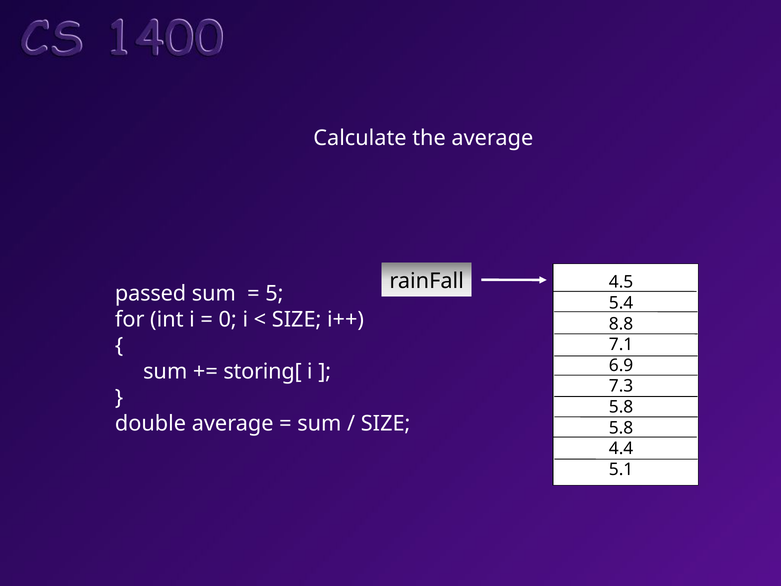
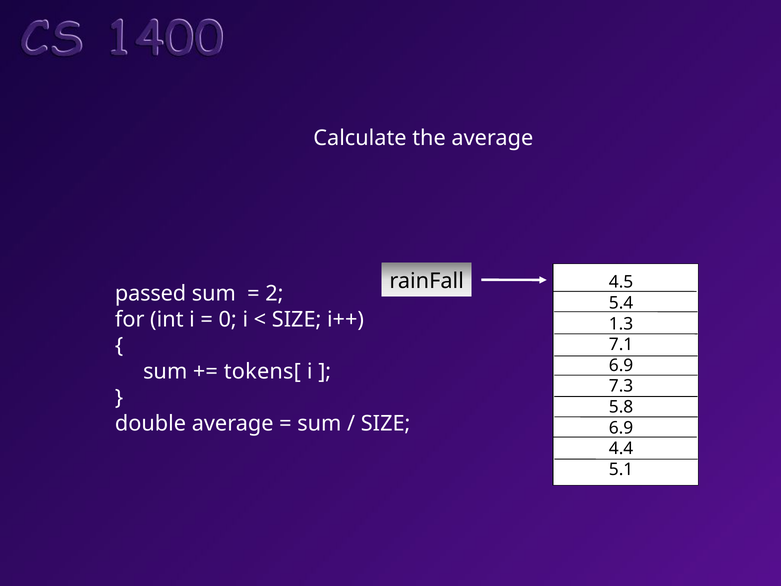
5: 5 -> 2
8.8: 8.8 -> 1.3
storing[: storing[ -> tokens[
5.8 at (621, 428): 5.8 -> 6.9
